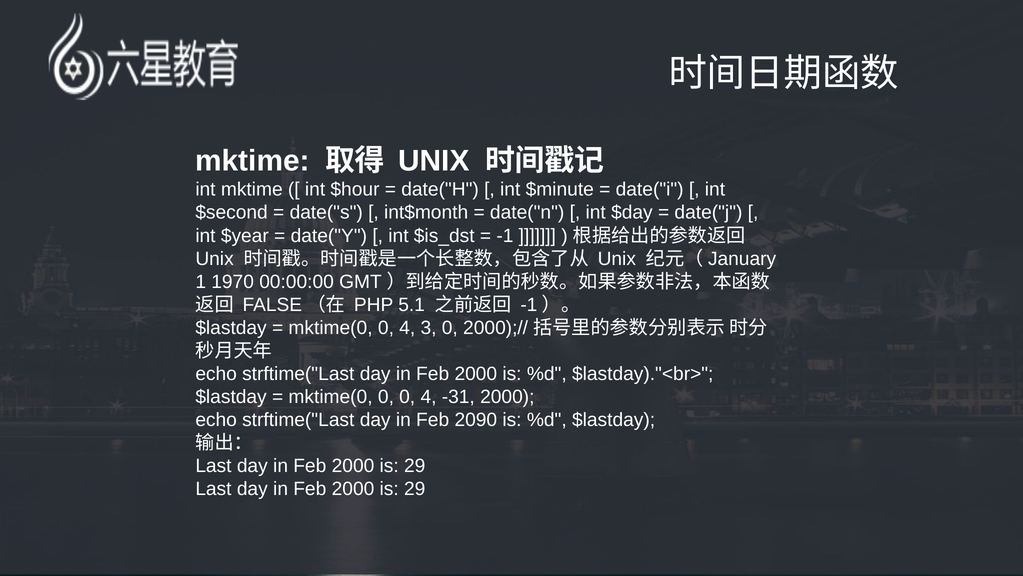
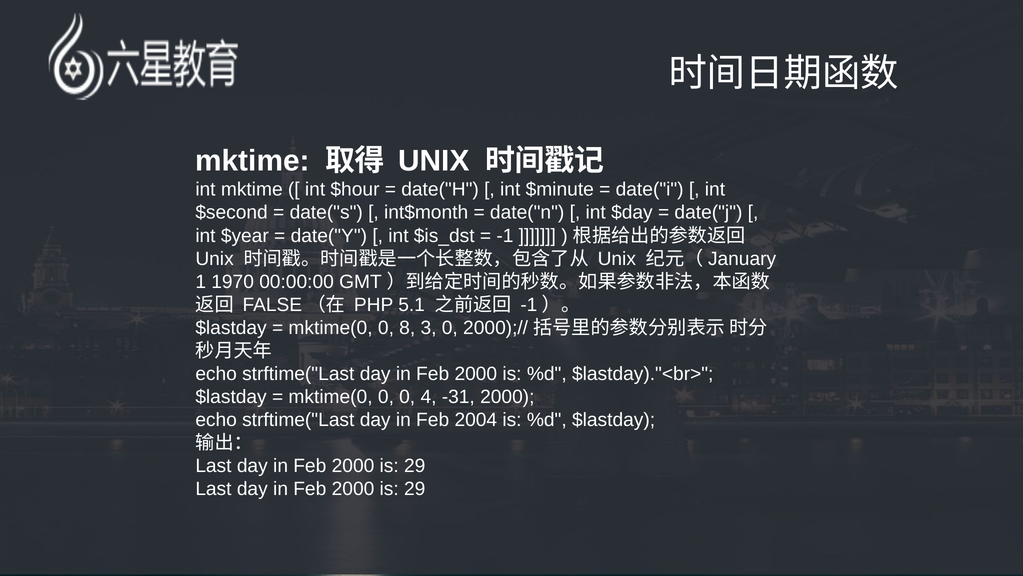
mktime(0 0 4: 4 -> 8
2090: 2090 -> 2004
